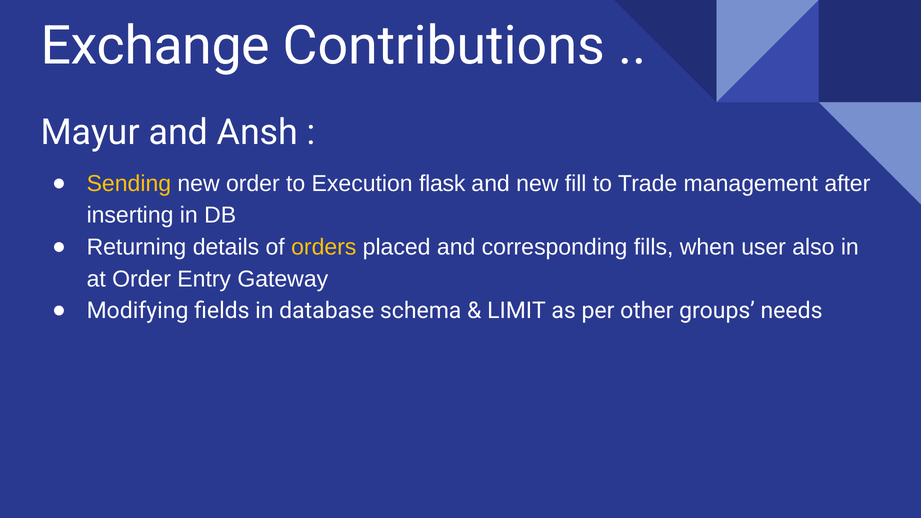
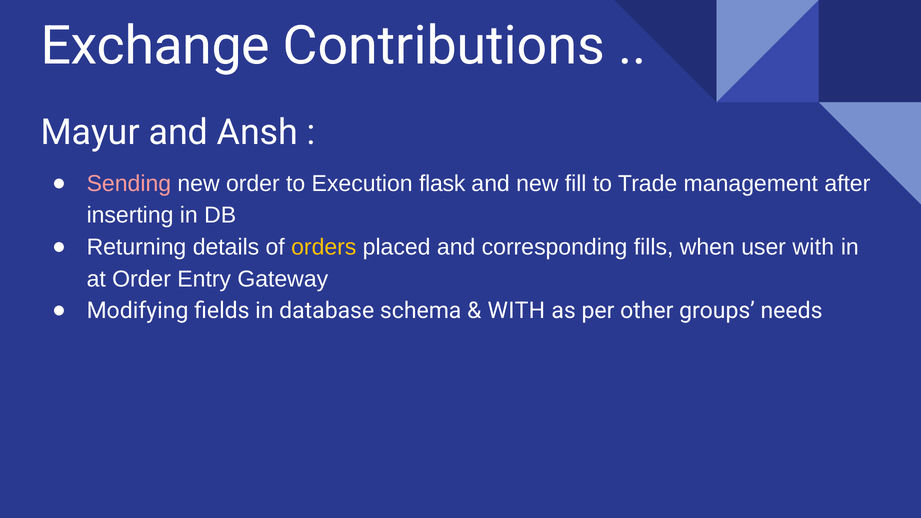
Sending colour: yellow -> pink
user also: also -> with
LIMIT at (516, 311): LIMIT -> WITH
